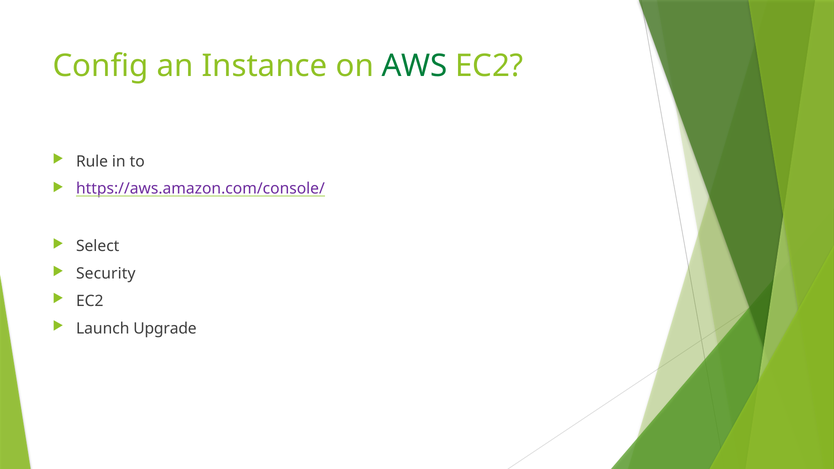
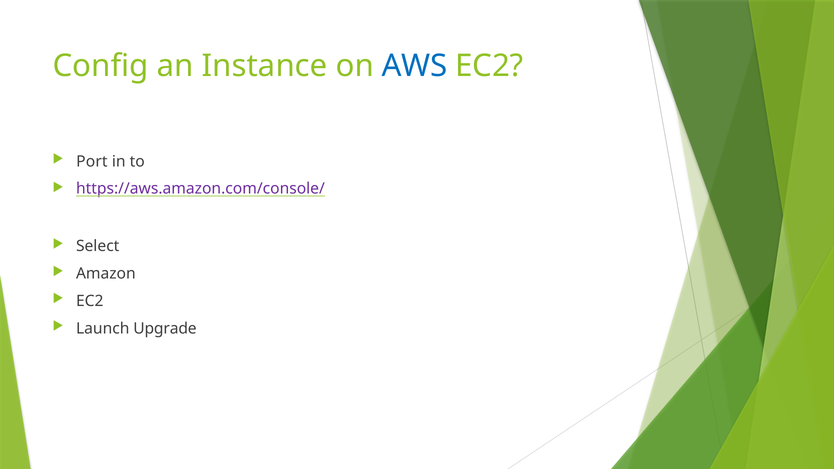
AWS colour: green -> blue
Rule: Rule -> Port
Security: Security -> Amazon
